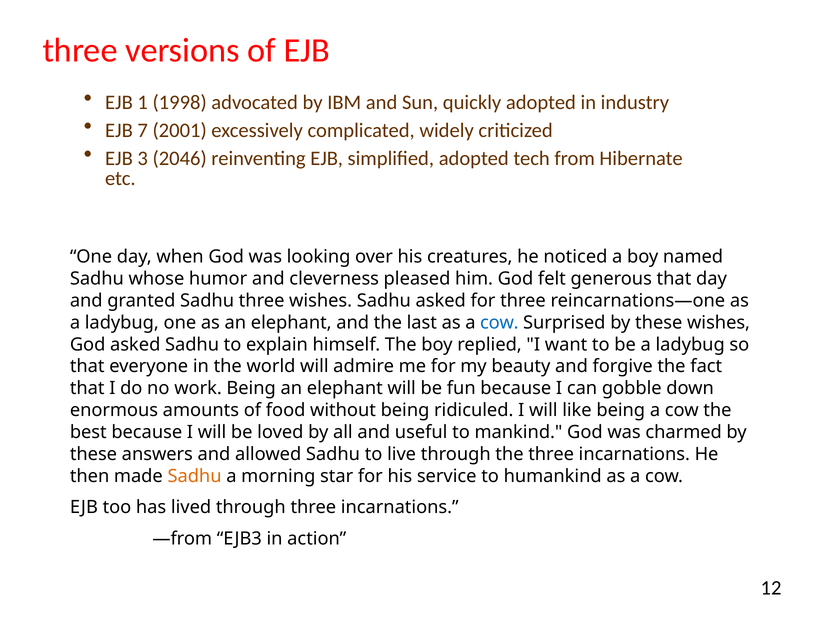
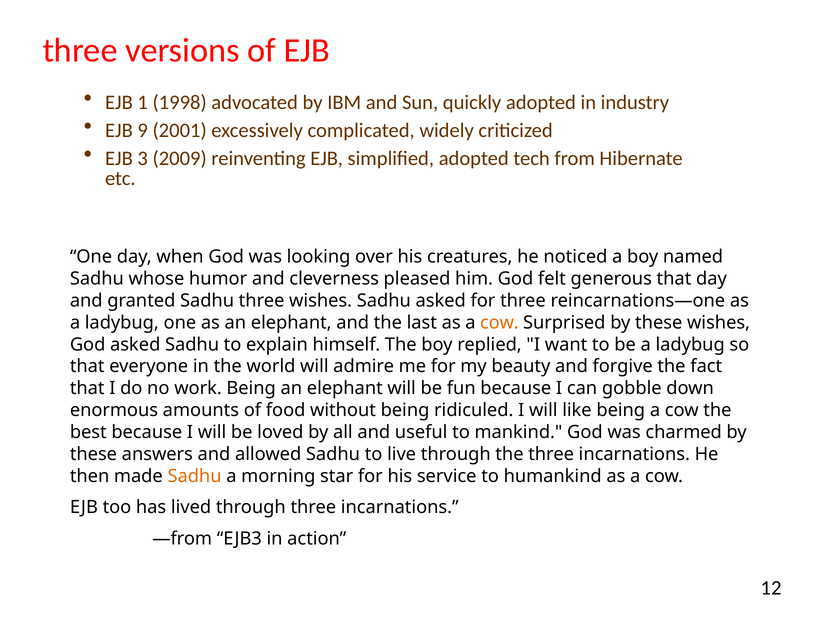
7: 7 -> 9
2046: 2046 -> 2009
cow at (499, 323) colour: blue -> orange
